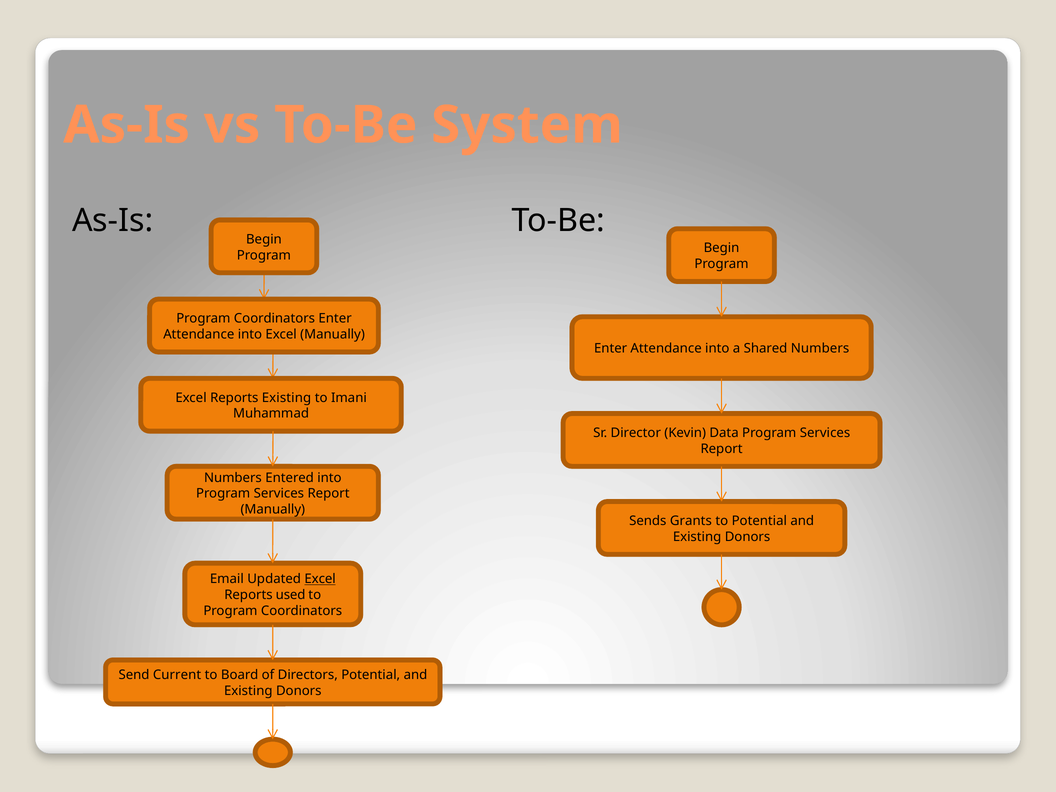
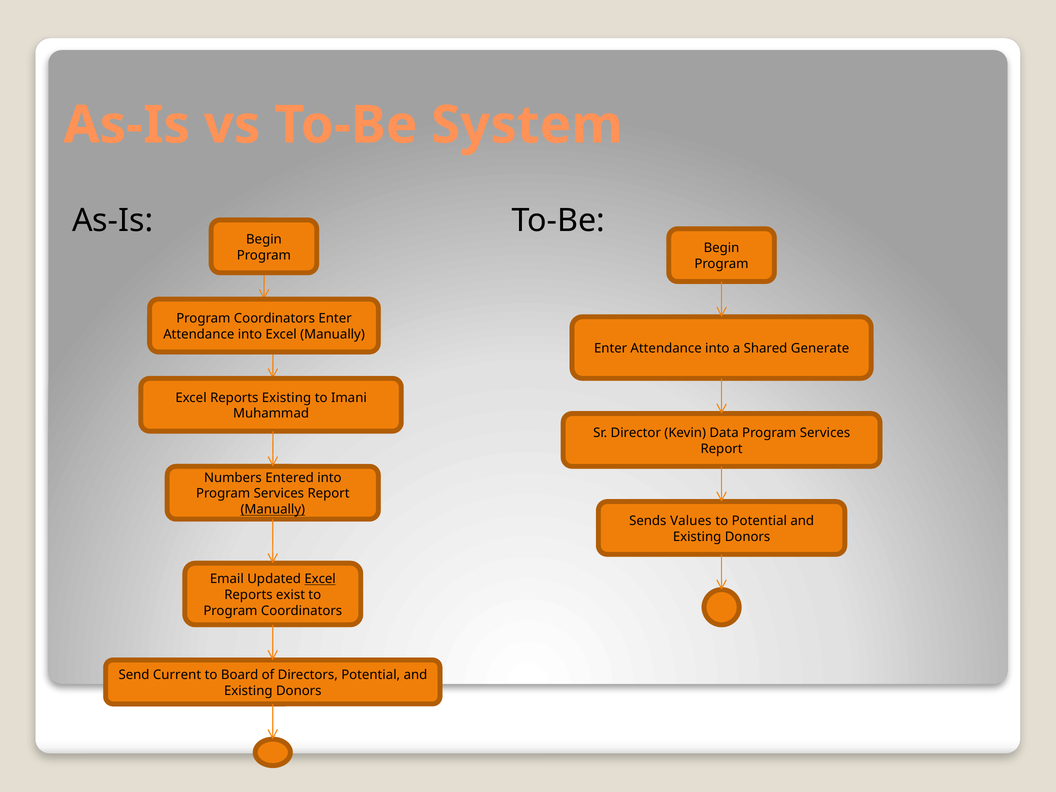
Shared Numbers: Numbers -> Generate
Manually at (273, 510) underline: none -> present
Grants: Grants -> Values
used: used -> exist
